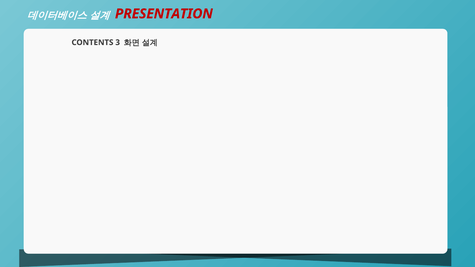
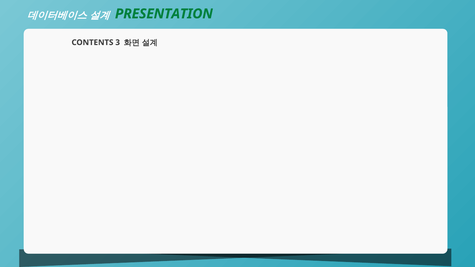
PRESENTATION colour: red -> green
